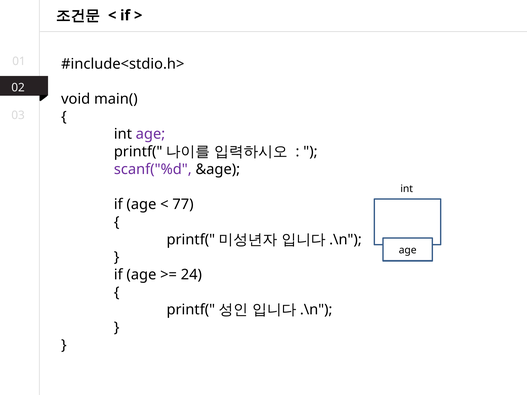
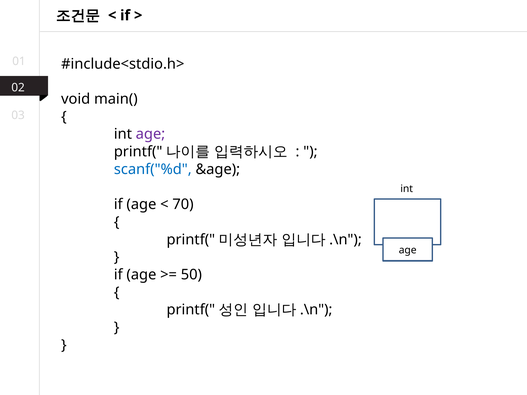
scanf("%d colour: purple -> blue
77: 77 -> 70
24: 24 -> 50
